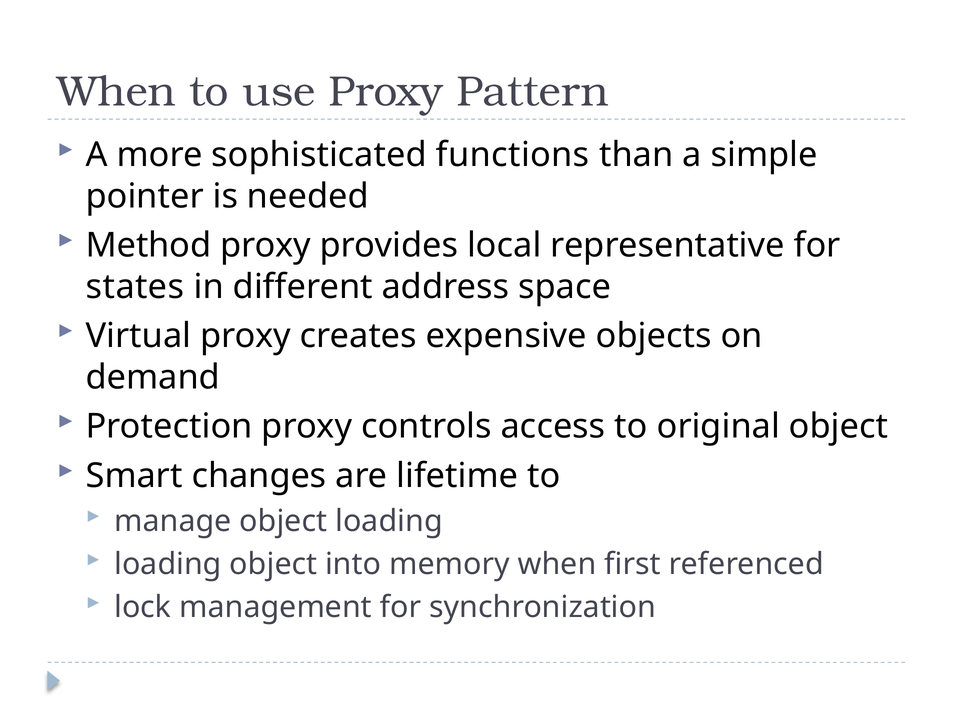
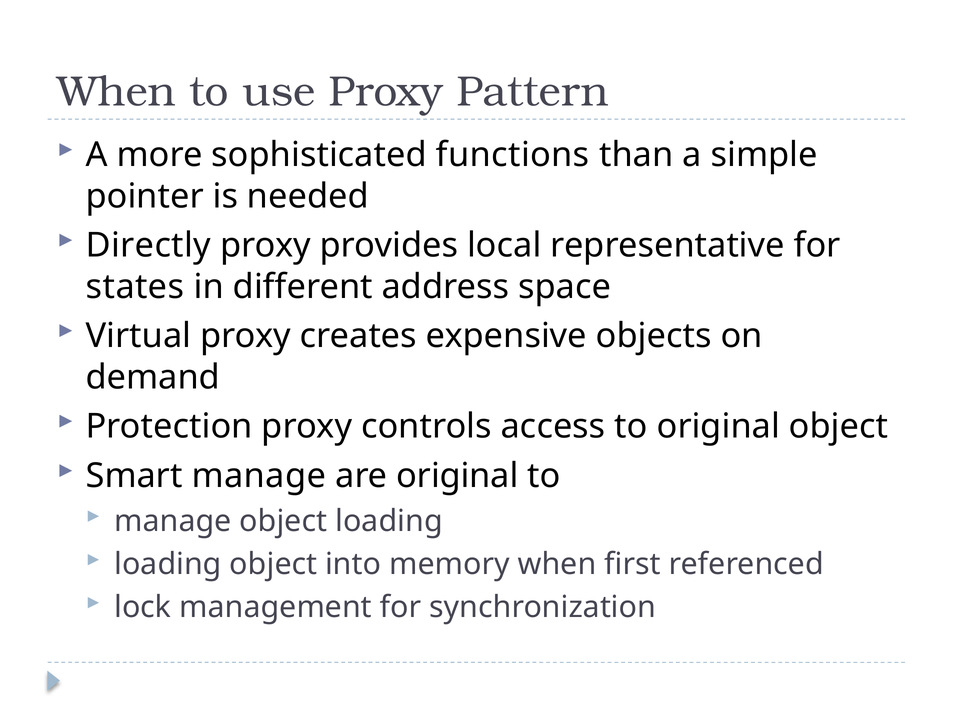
Method: Method -> Directly
Smart changes: changes -> manage
are lifetime: lifetime -> original
